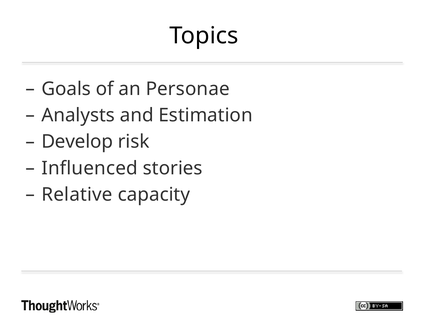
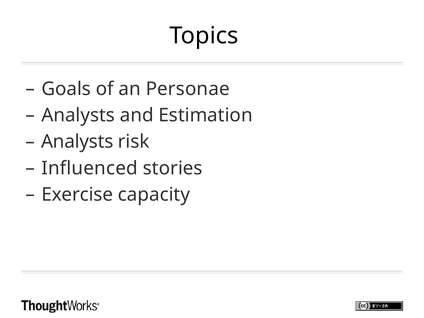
Develop at (77, 142): Develop -> Analysts
Relative: Relative -> Exercise
